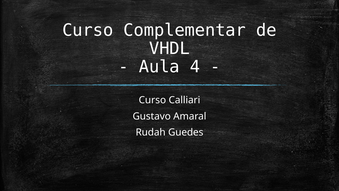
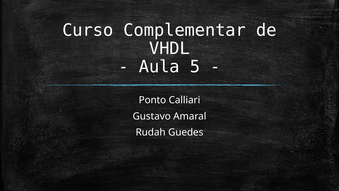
4: 4 -> 5
Curso at (152, 100): Curso -> Ponto
